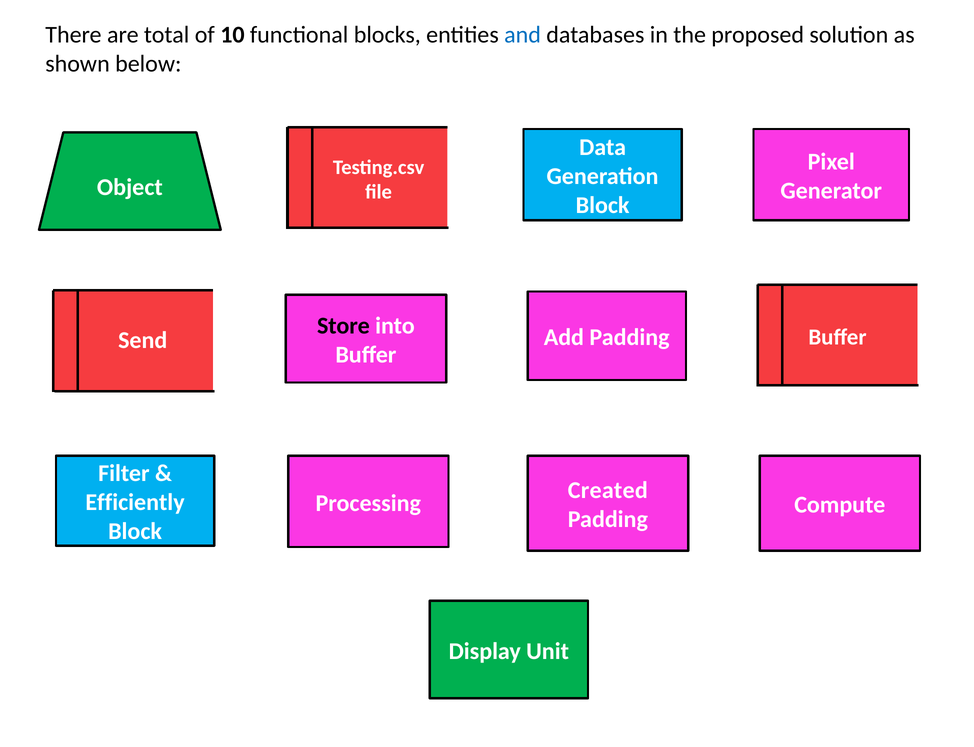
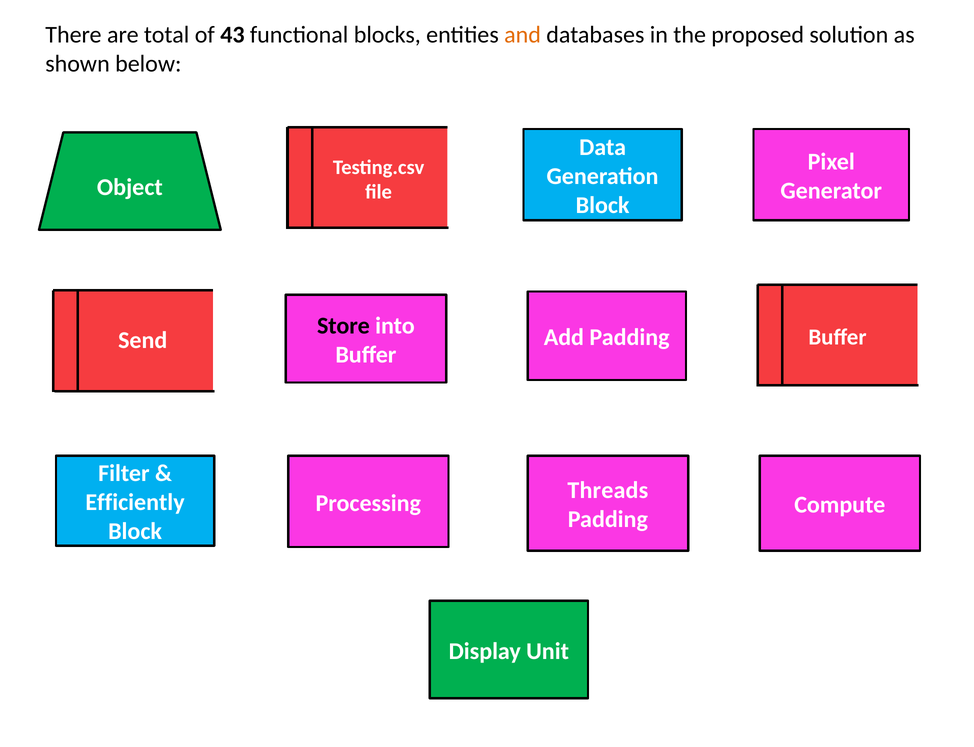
10: 10 -> 43
and colour: blue -> orange
Created: Created -> Threads
